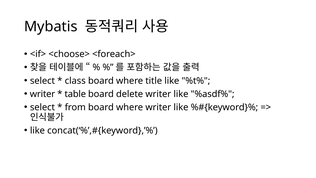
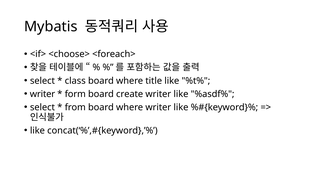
table: table -> form
delete: delete -> create
